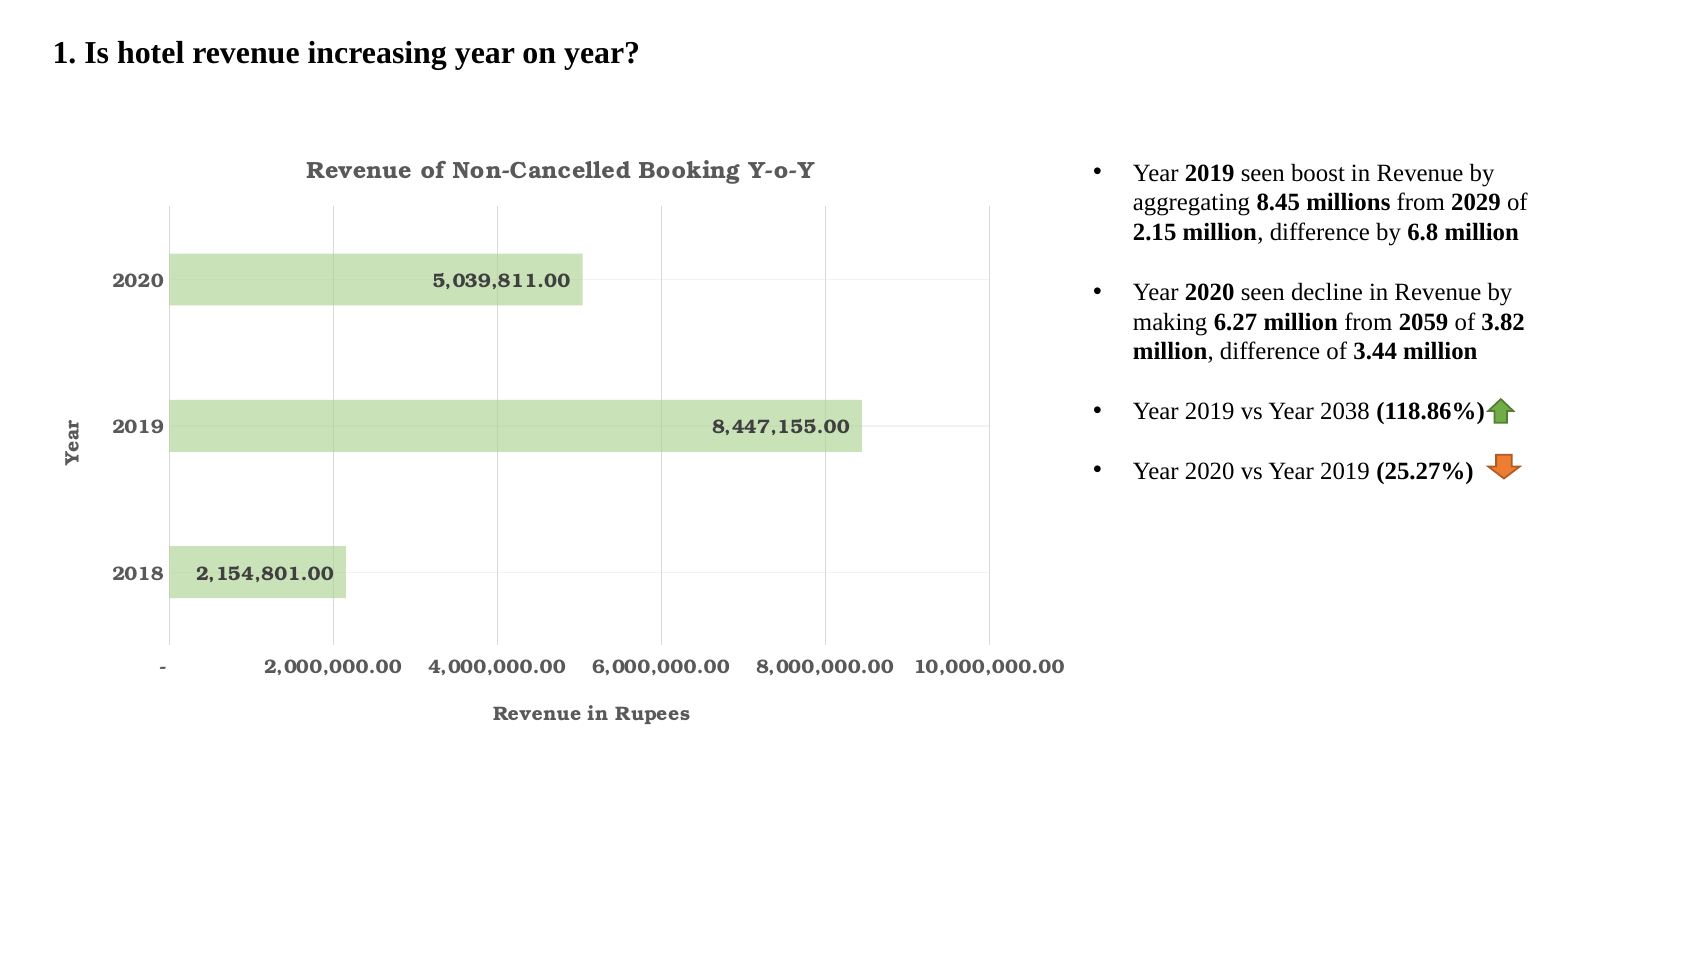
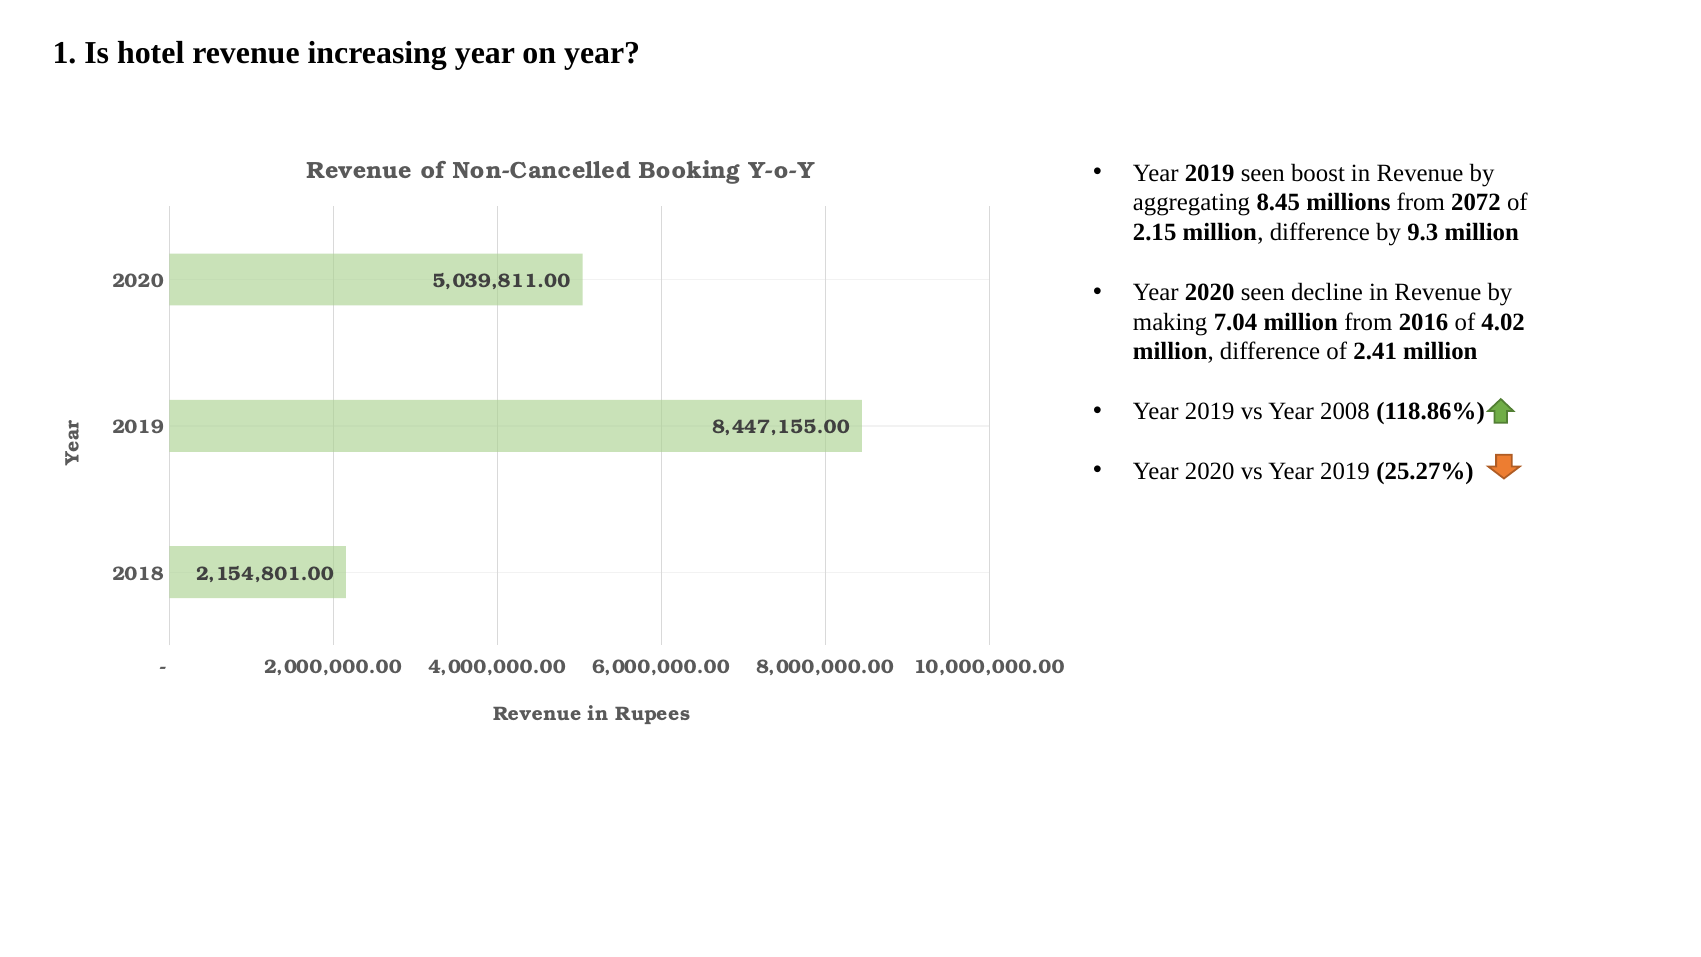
2029: 2029 -> 2072
6.8: 6.8 -> 9.3
6.27: 6.27 -> 7.04
2059: 2059 -> 2016
3.82: 3.82 -> 4.02
3.44: 3.44 -> 2.41
2038: 2038 -> 2008
